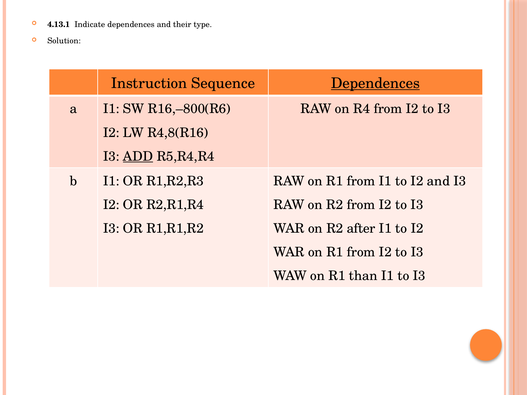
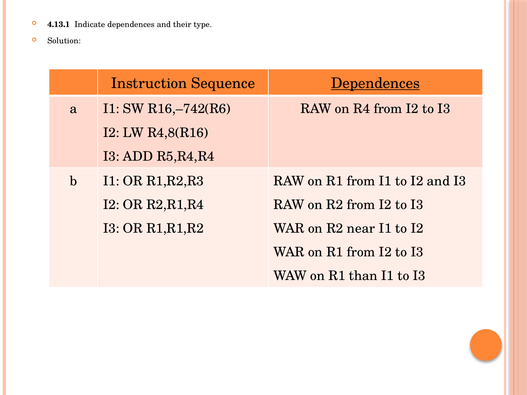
R16,–800(R6: R16,–800(R6 -> R16,–742(R6
ADD underline: present -> none
after: after -> near
